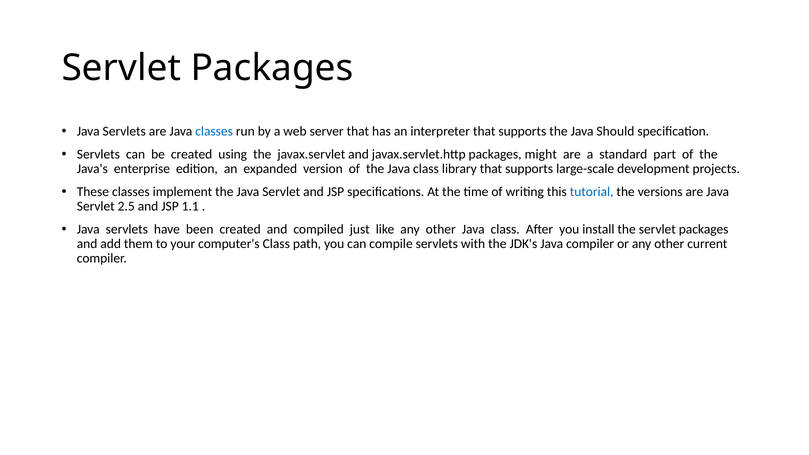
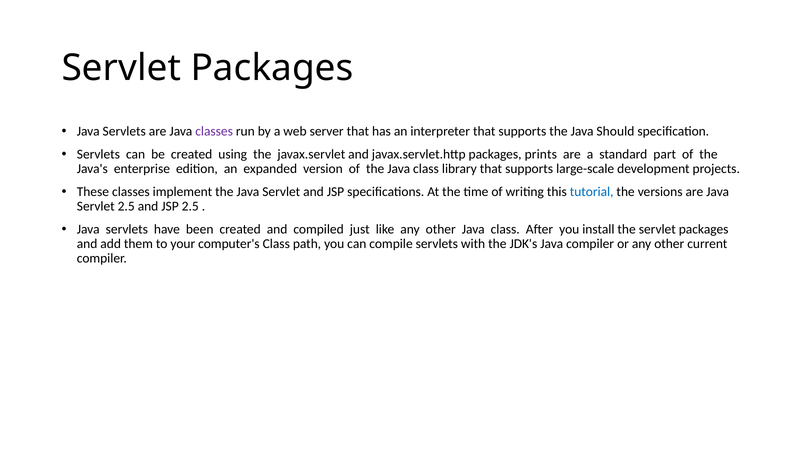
classes at (214, 131) colour: blue -> purple
might: might -> prints
JSP 1.1: 1.1 -> 2.5
